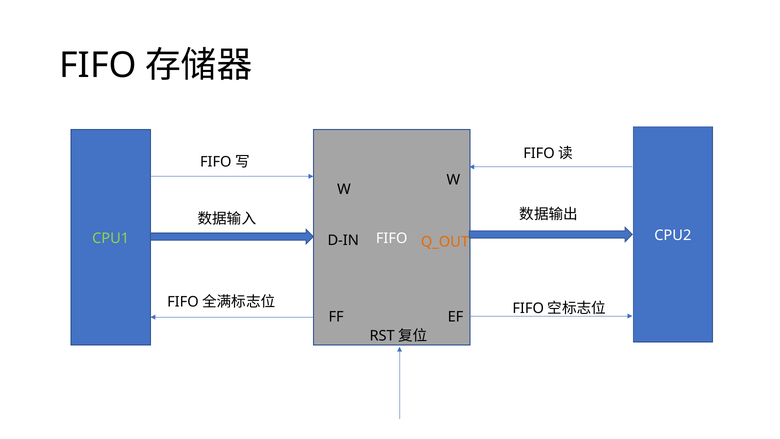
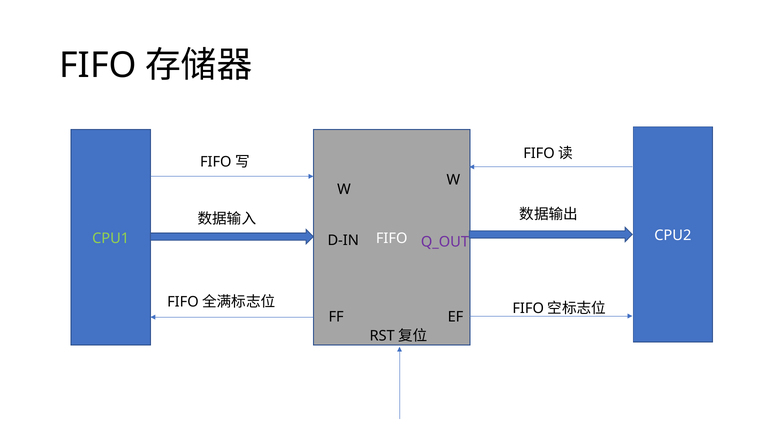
Q_OUT colour: orange -> purple
